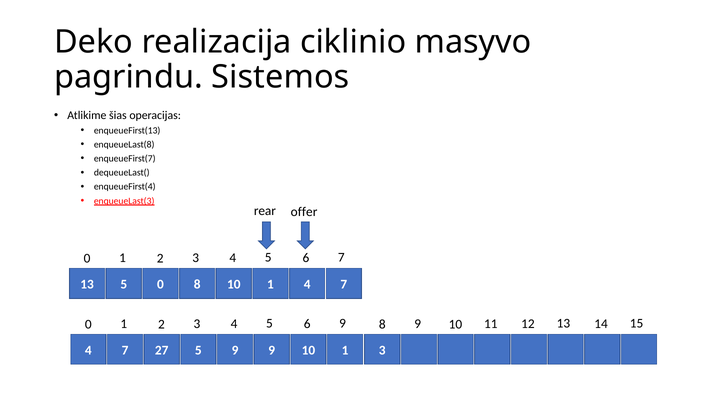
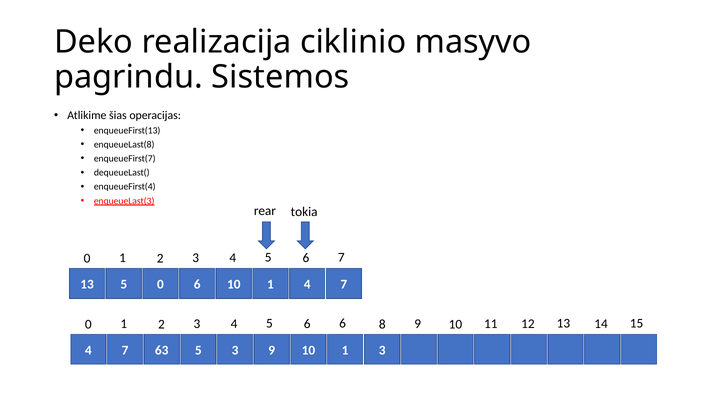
offer: offer -> tokia
0 8: 8 -> 6
6 9: 9 -> 6
27: 27 -> 63
5 9: 9 -> 3
